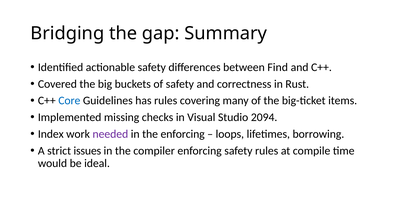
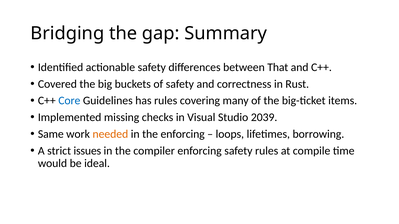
Find: Find -> That
2094: 2094 -> 2039
Index: Index -> Same
needed colour: purple -> orange
